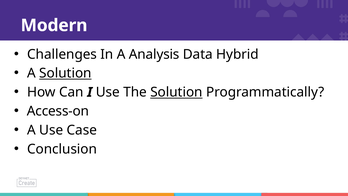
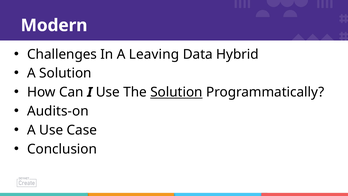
Analysis: Analysis -> Leaving
Solution at (65, 73) underline: present -> none
Access-on: Access-on -> Audits-on
